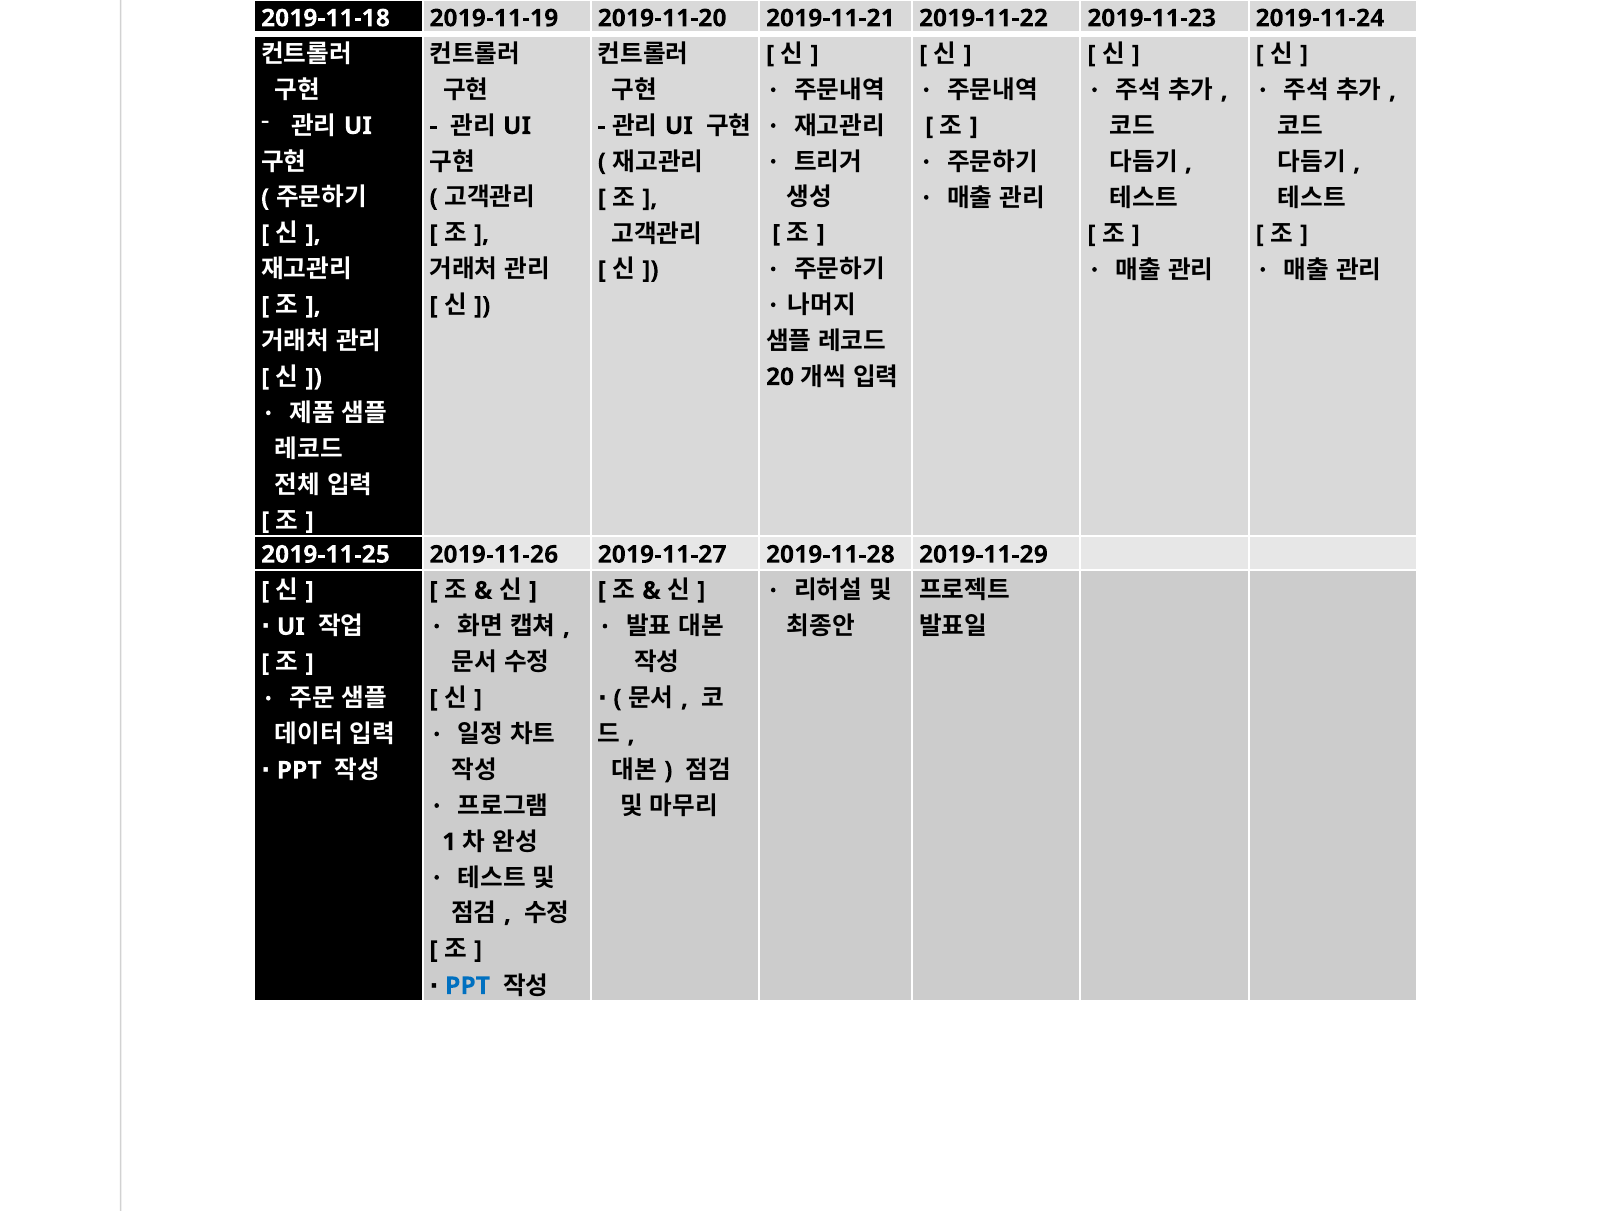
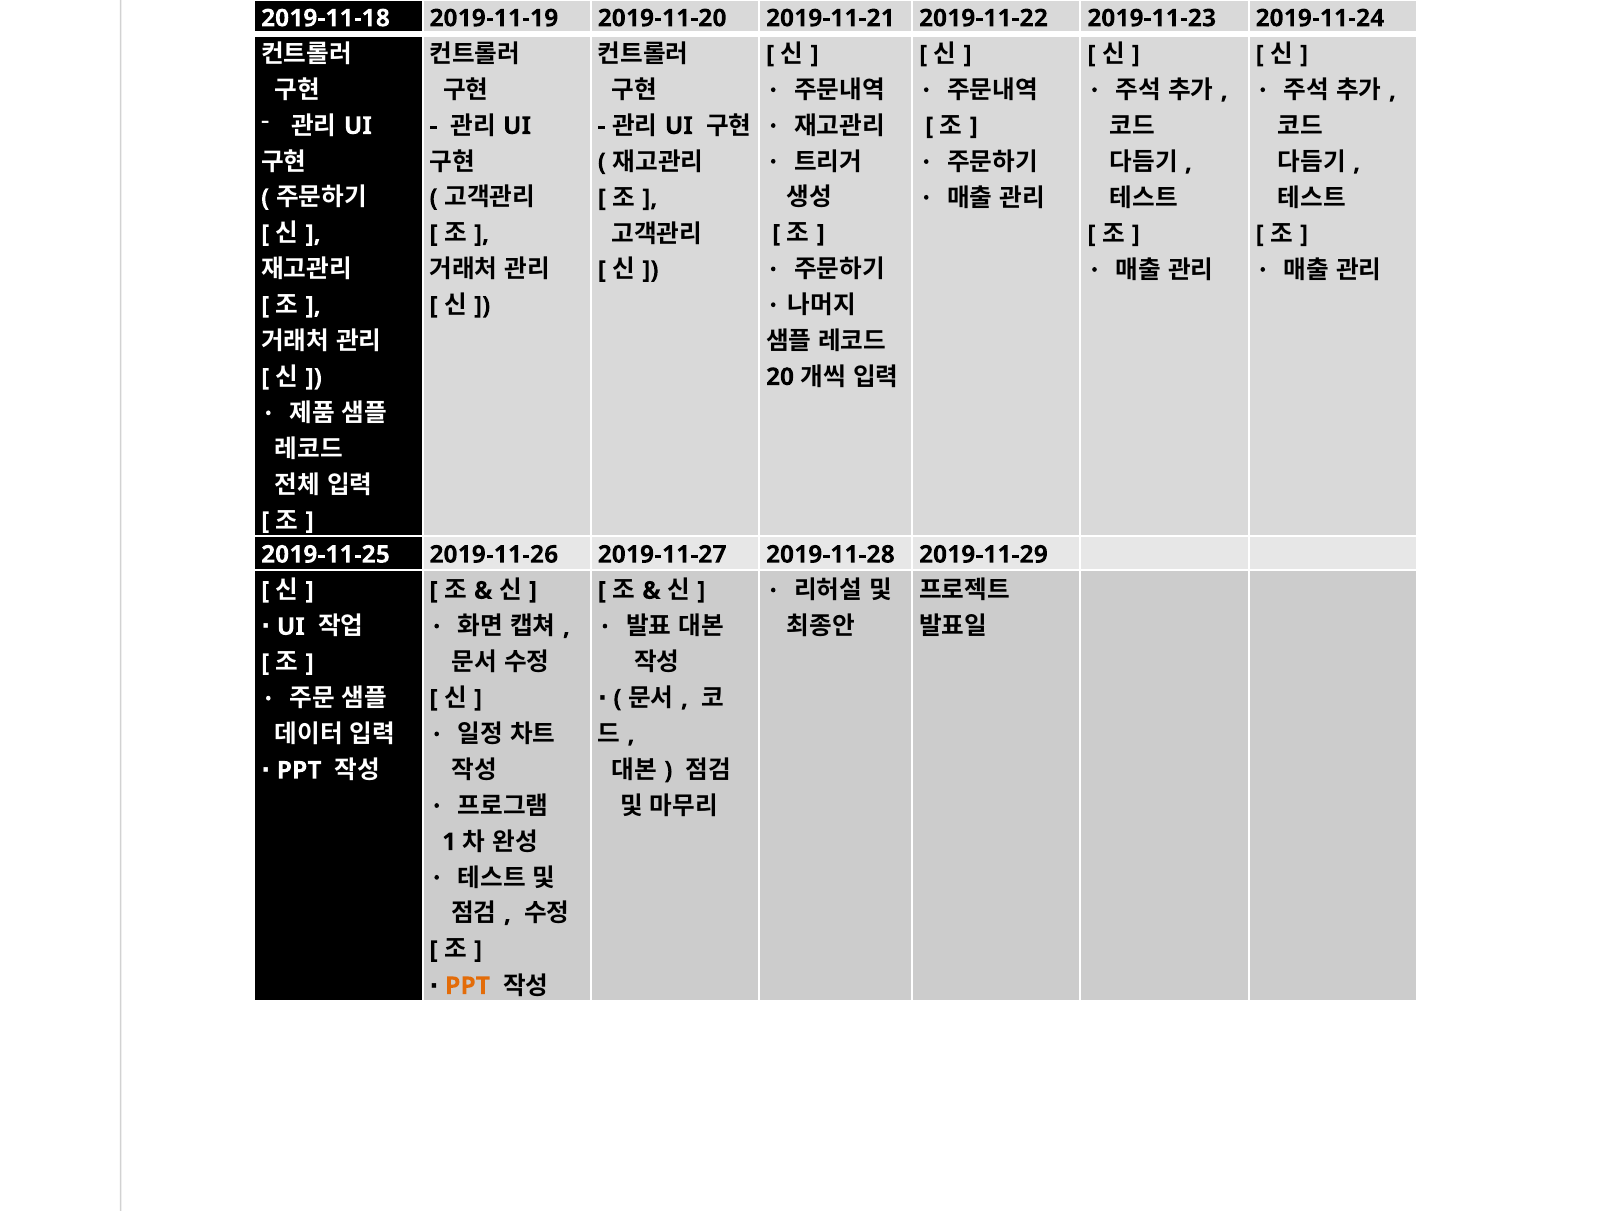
PPT at (468, 985) colour: blue -> orange
